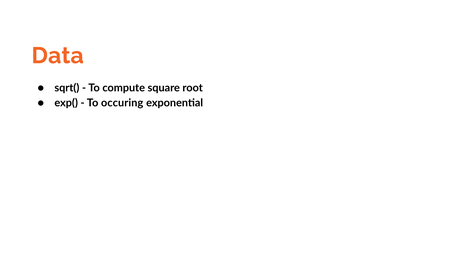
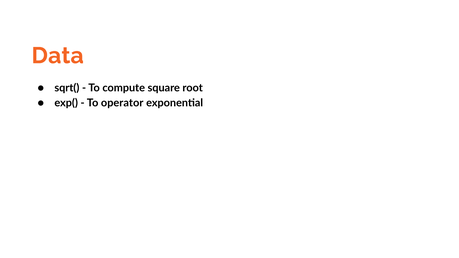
occuring: occuring -> operator
